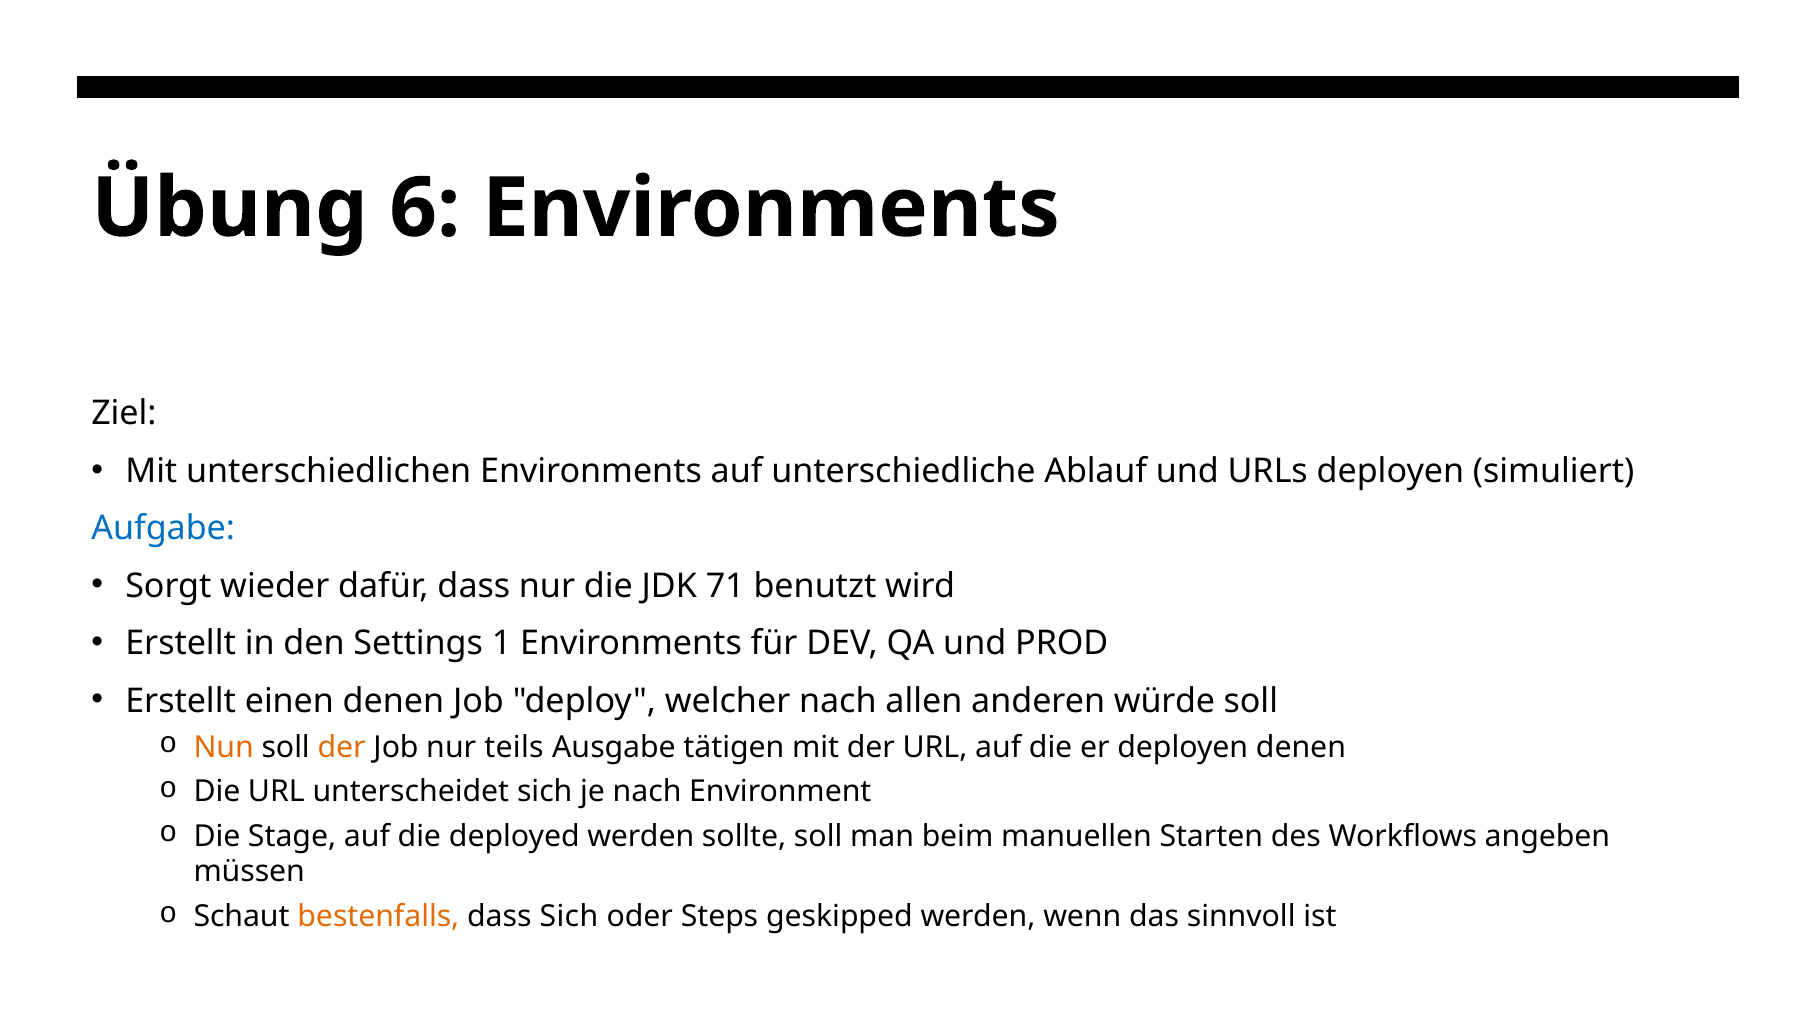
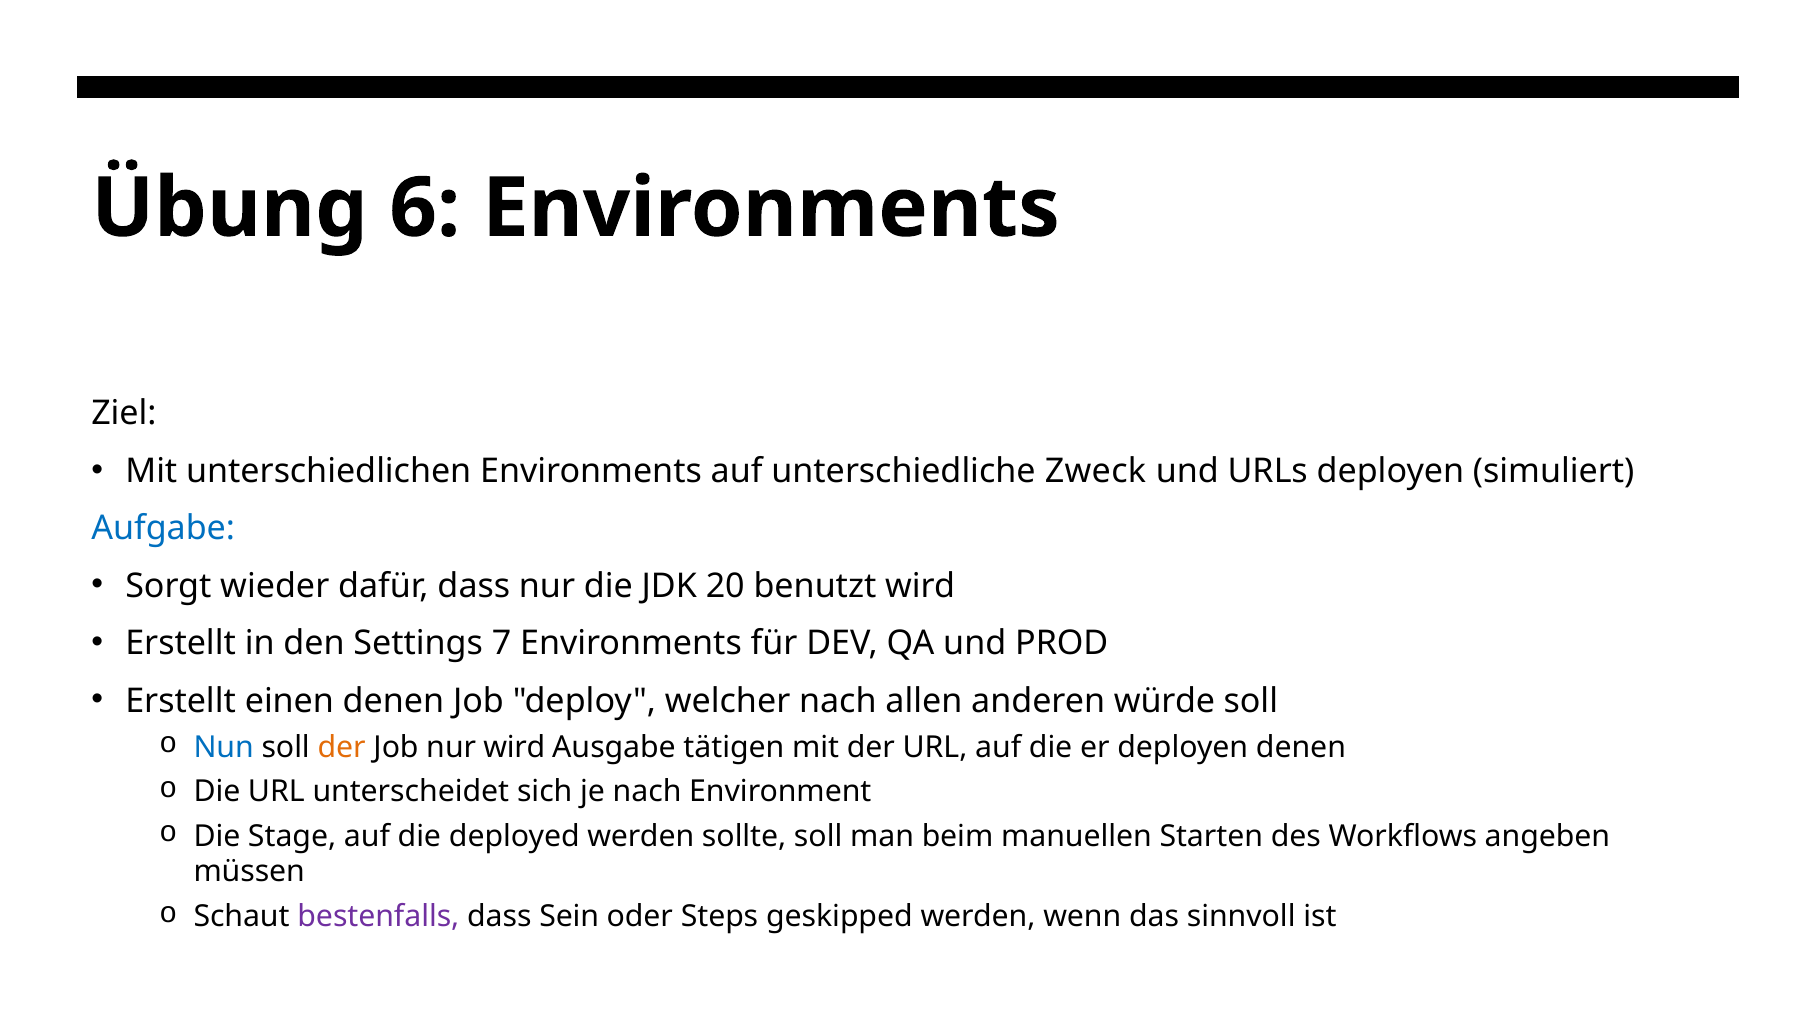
Ablauf: Ablauf -> Zweck
71: 71 -> 20
1: 1 -> 7
Nun colour: orange -> blue
nur teils: teils -> wird
bestenfalls colour: orange -> purple
dass Sich: Sich -> Sein
